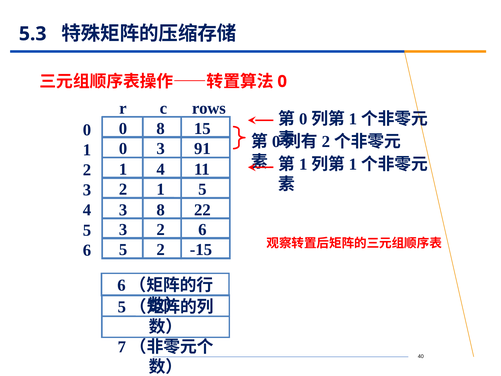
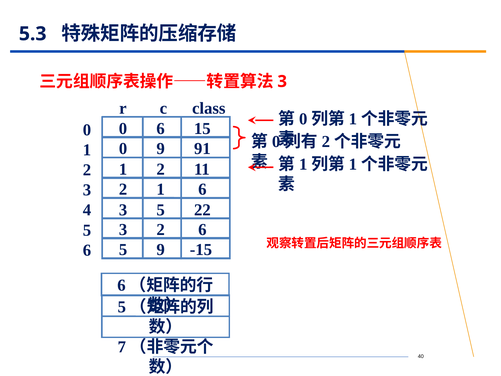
0 at (282, 81): 0 -> 3
rows: rows -> class
0 8: 8 -> 6
0 3: 3 -> 9
4 at (161, 169): 4 -> 2
1 5: 5 -> 6
3 8: 8 -> 5
5 2: 2 -> 9
